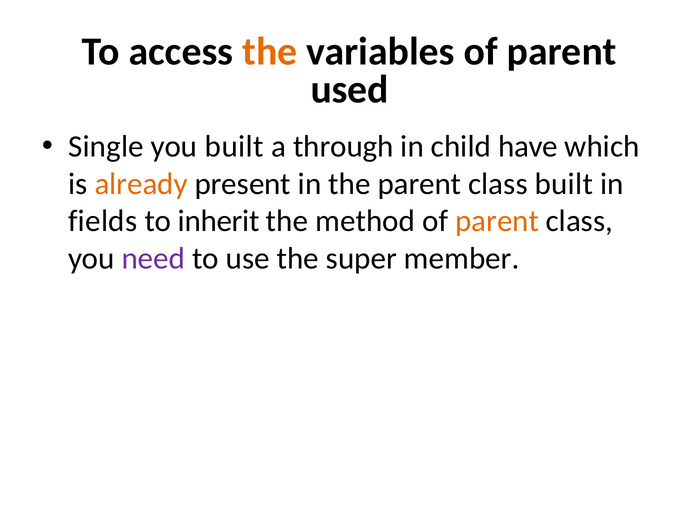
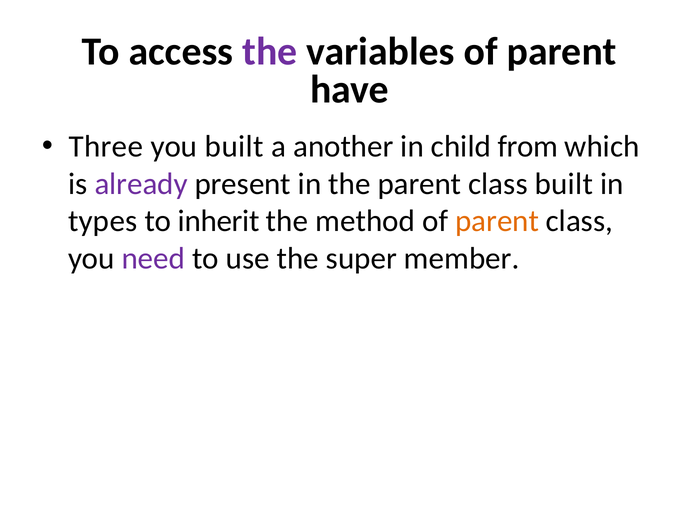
the at (270, 52) colour: orange -> purple
used: used -> have
Single: Single -> Three
through: through -> another
have: have -> from
already colour: orange -> purple
fields: fields -> types
